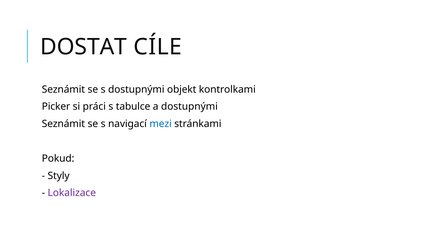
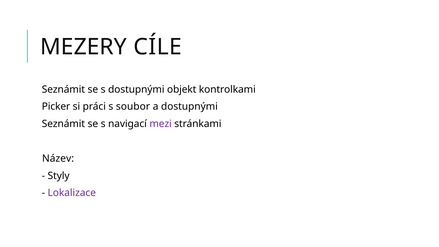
DOSTAT: DOSTAT -> MEZERY
tabulce: tabulce -> soubor
mezi colour: blue -> purple
Pokud: Pokud -> Název
